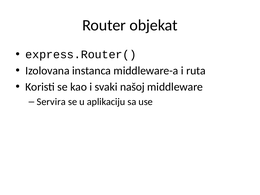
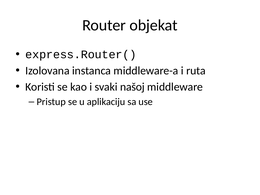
Servira: Servira -> Pristup
